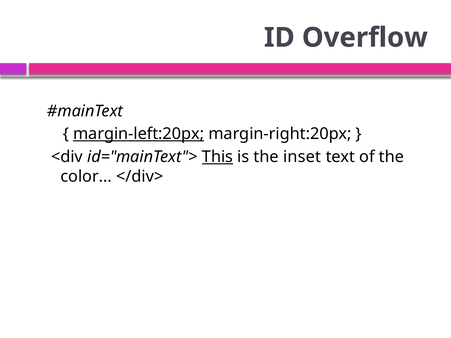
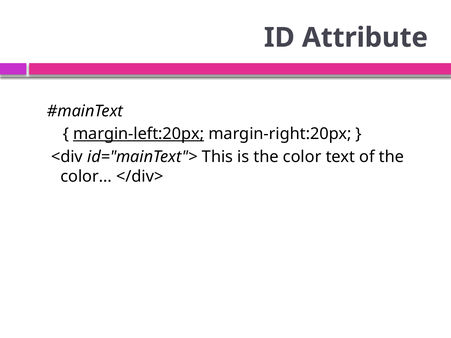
Overflow: Overflow -> Attribute
This underline: present -> none
is the inset: inset -> color
